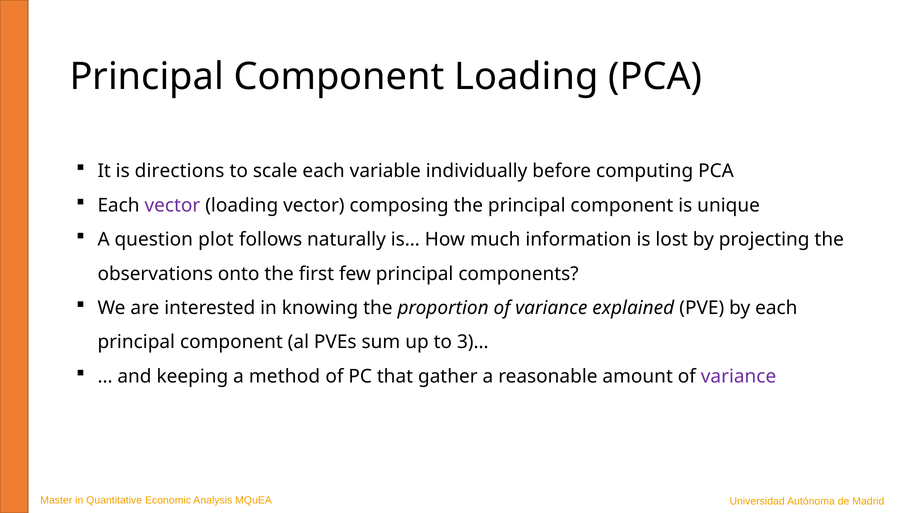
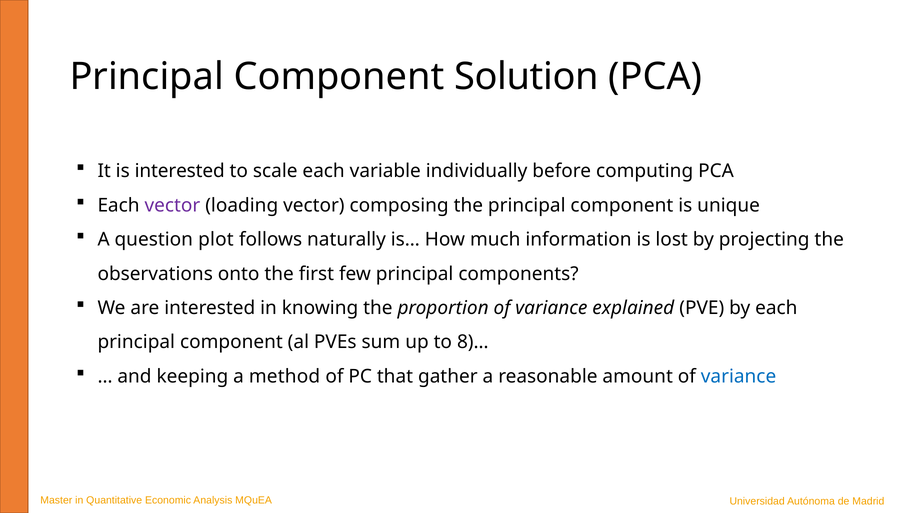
Component Loading: Loading -> Solution
is directions: directions -> interested
3)…: 3)… -> 8)…
variance at (739, 376) colour: purple -> blue
